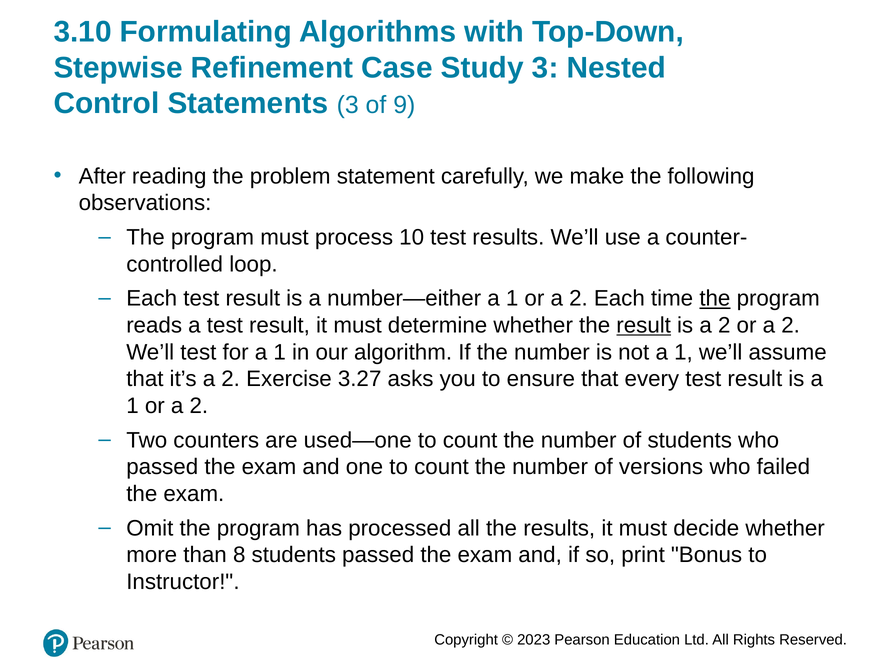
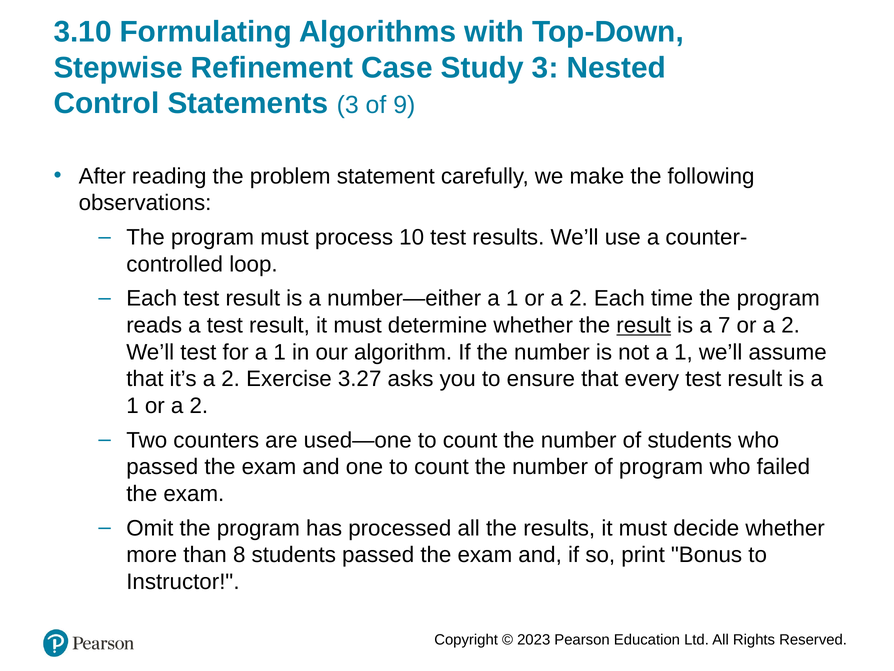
the at (715, 298) underline: present -> none
is a 2: 2 -> 7
of versions: versions -> program
